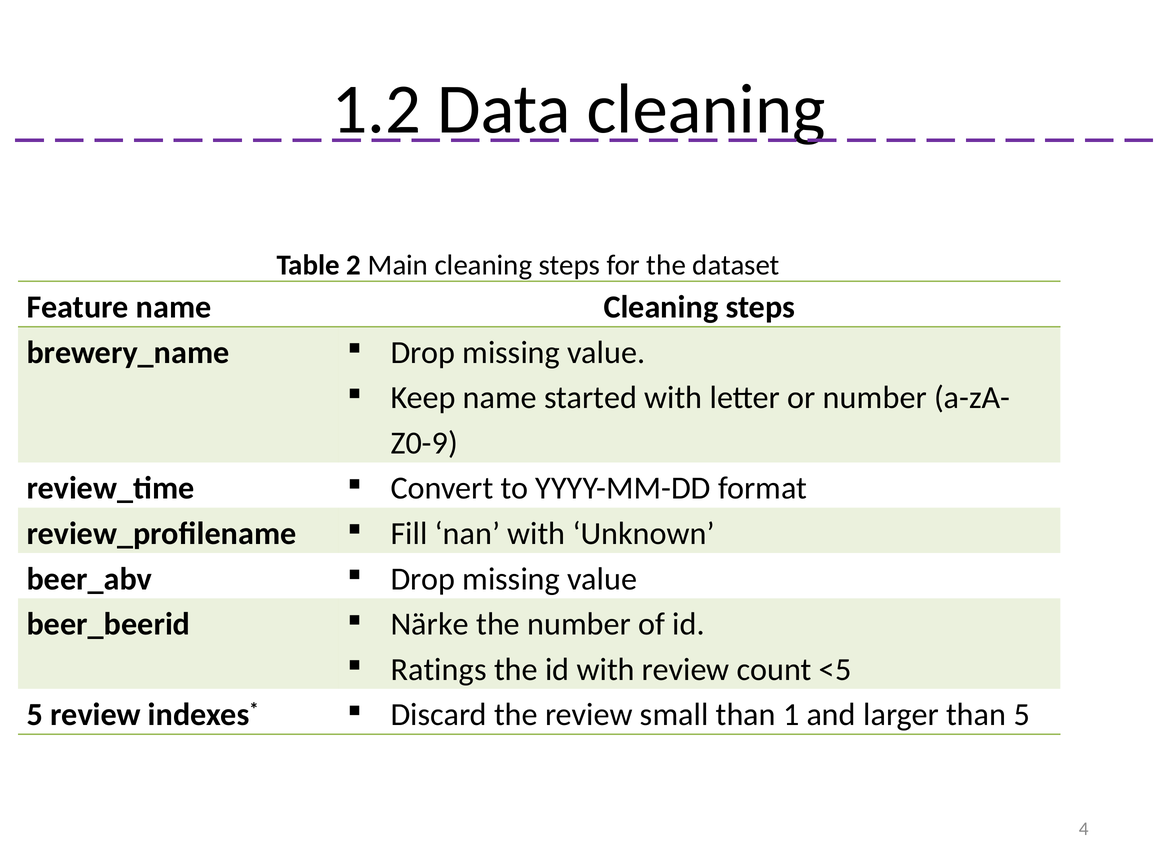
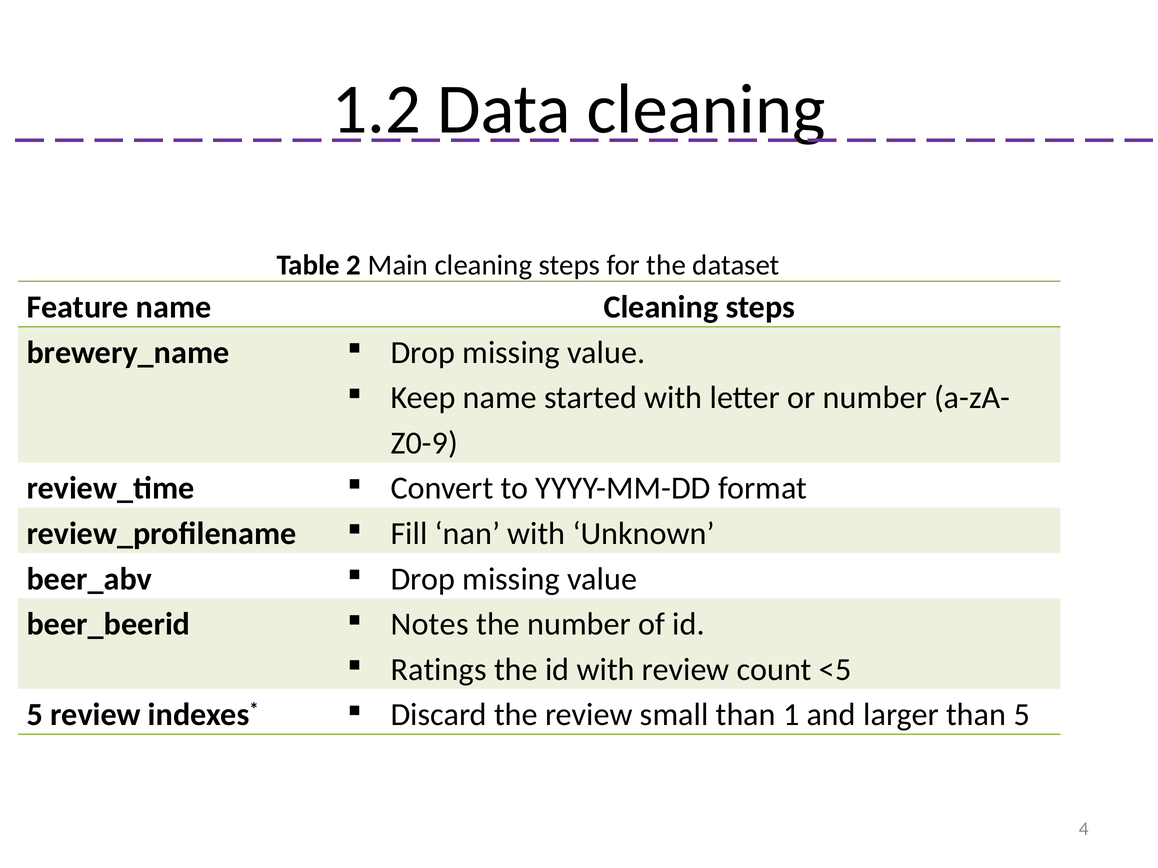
Närke: Närke -> Notes
